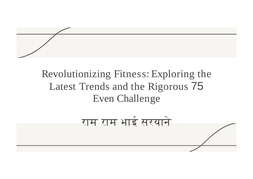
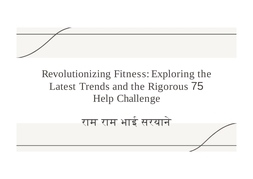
Even: Even -> Help
